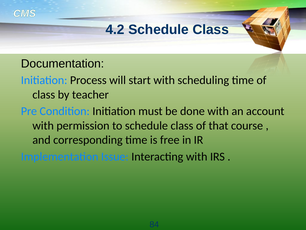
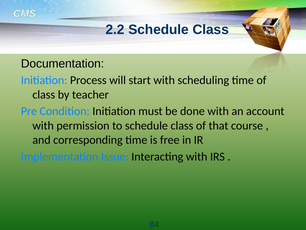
4.2: 4.2 -> 2.2
